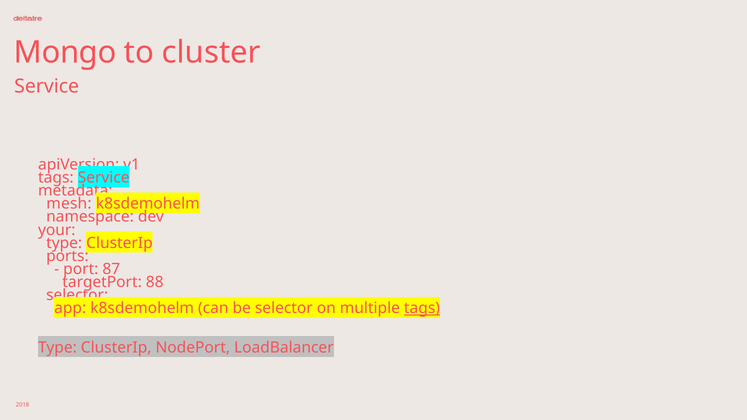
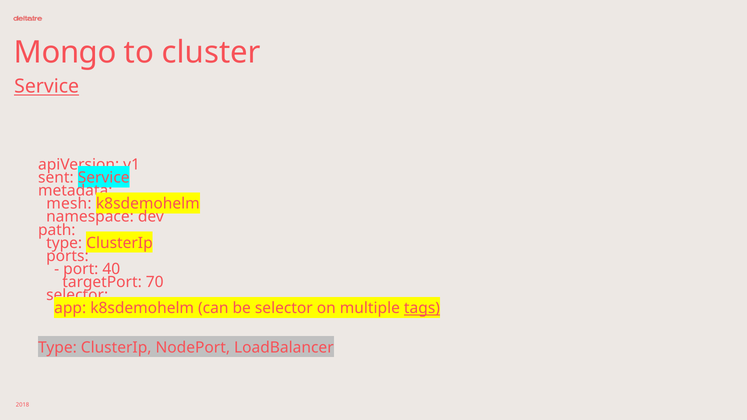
Service at (47, 87) underline: none -> present
tags at (56, 178): tags -> sent
your: your -> path
87: 87 -> 40
88: 88 -> 70
